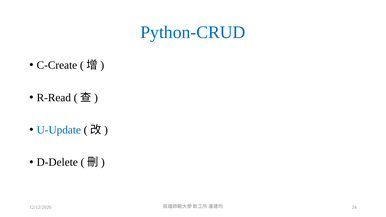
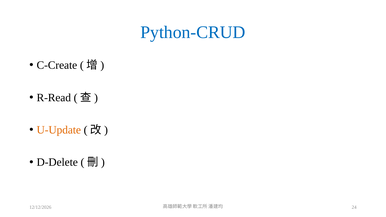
U-Update colour: blue -> orange
